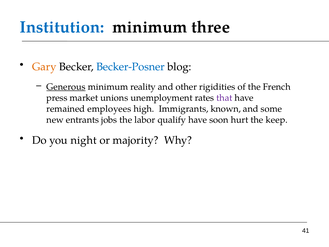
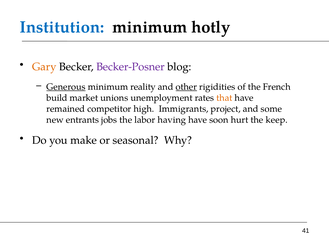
three: three -> hotly
Becker-Posner colour: blue -> purple
other underline: none -> present
press: press -> build
that colour: purple -> orange
employees: employees -> competitor
known: known -> project
qualify: qualify -> having
night: night -> make
majority: majority -> seasonal
